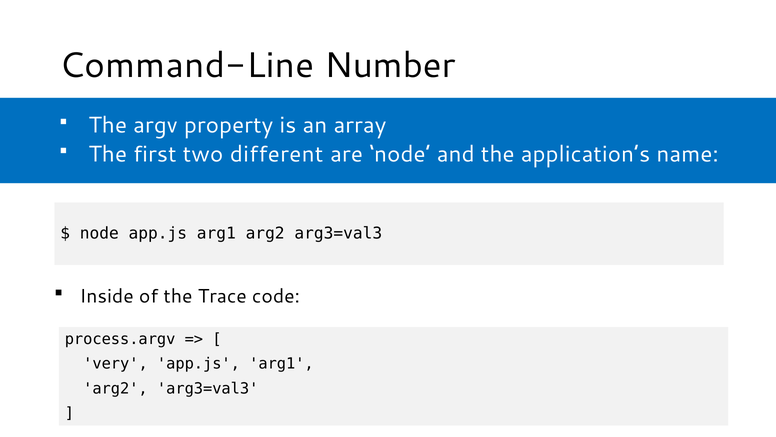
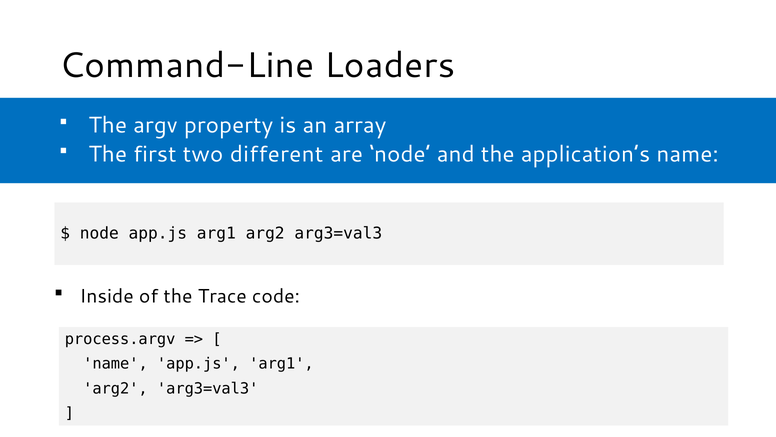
Number: Number -> Loaders
very at (115, 363): very -> name
